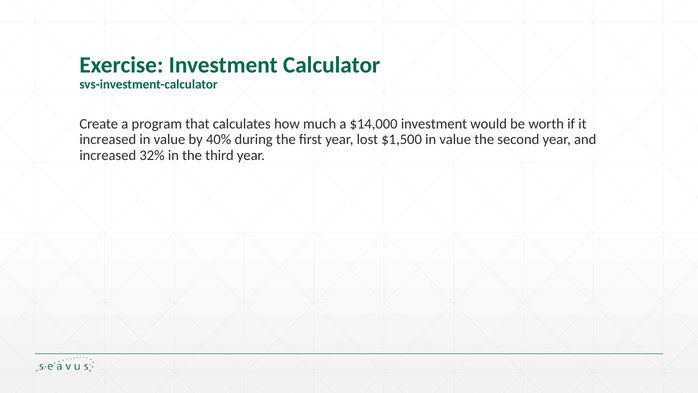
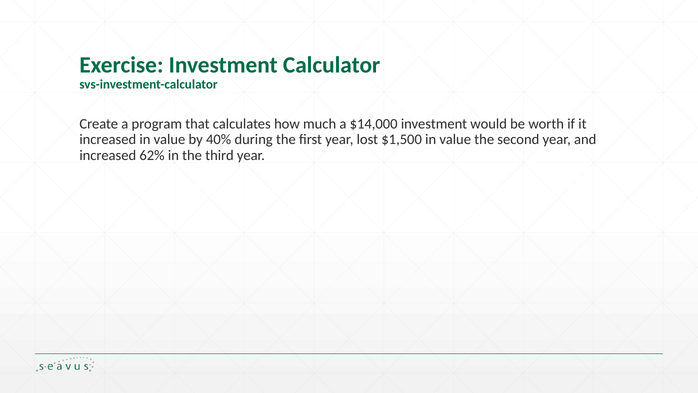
32%: 32% -> 62%
